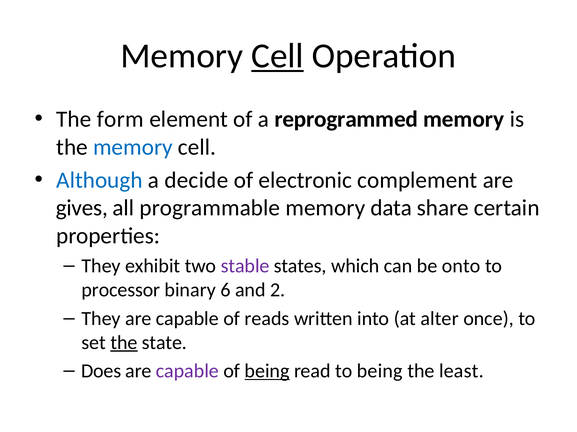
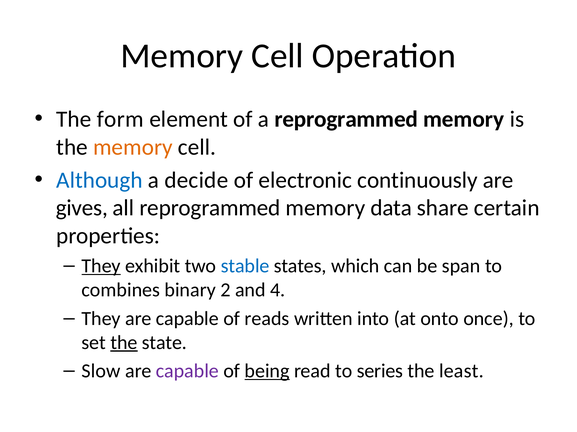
Cell at (277, 56) underline: present -> none
memory at (133, 147) colour: blue -> orange
complement: complement -> continuously
all programmable: programmable -> reprogrammed
They at (101, 266) underline: none -> present
stable colour: purple -> blue
onto: onto -> span
processor: processor -> combines
6: 6 -> 2
2: 2 -> 4
alter: alter -> onto
Does: Does -> Slow
to being: being -> series
